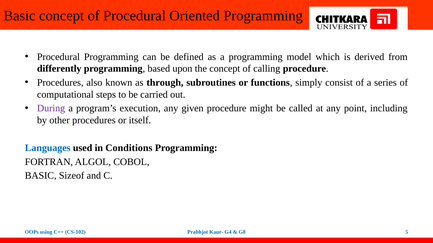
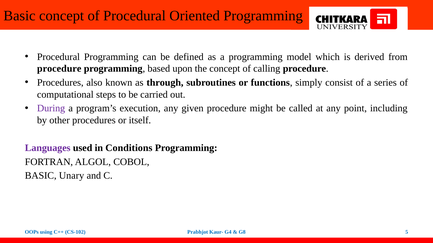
differently at (59, 69): differently -> procedure
Languages colour: blue -> purple
Sizeof: Sizeof -> Unary
